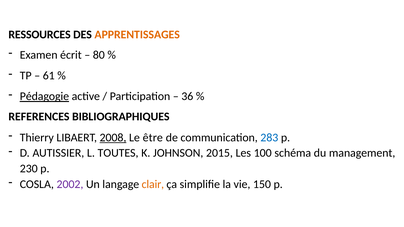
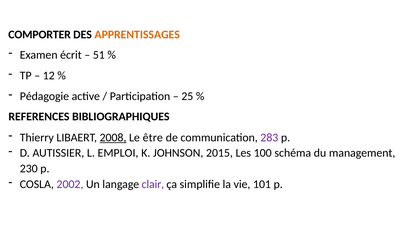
RESSOURCES: RESSOURCES -> COMPORTER
80: 80 -> 51
61: 61 -> 12
Pédagogie underline: present -> none
36: 36 -> 25
283 colour: blue -> purple
TOUTES: TOUTES -> EMPLOI
clair colour: orange -> purple
150: 150 -> 101
